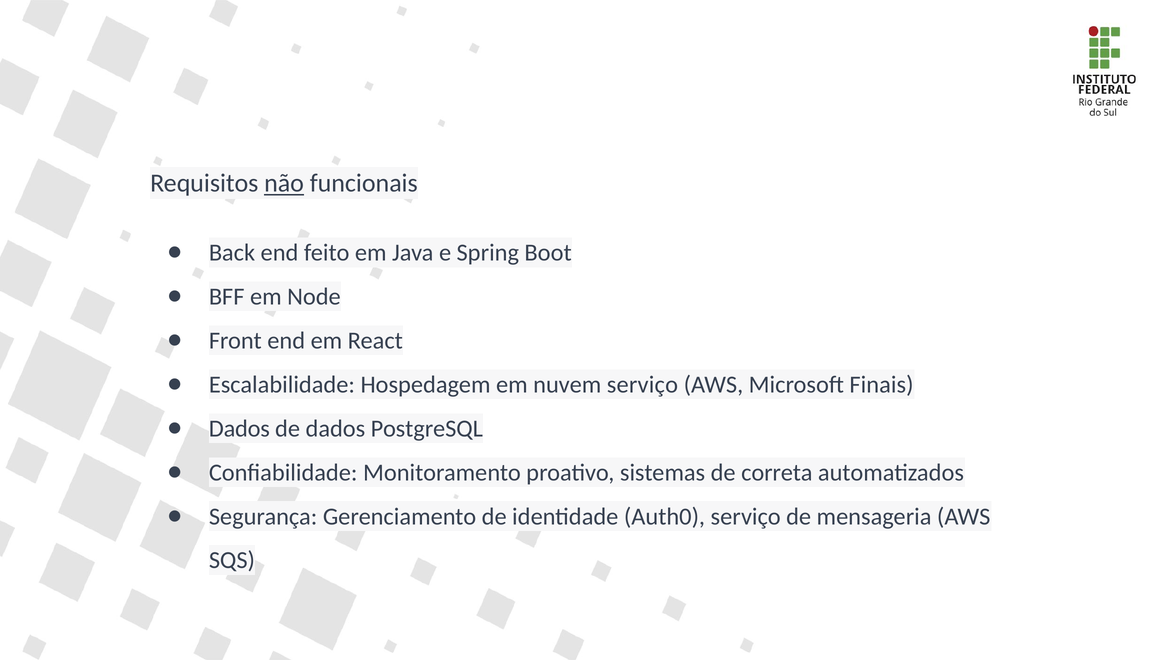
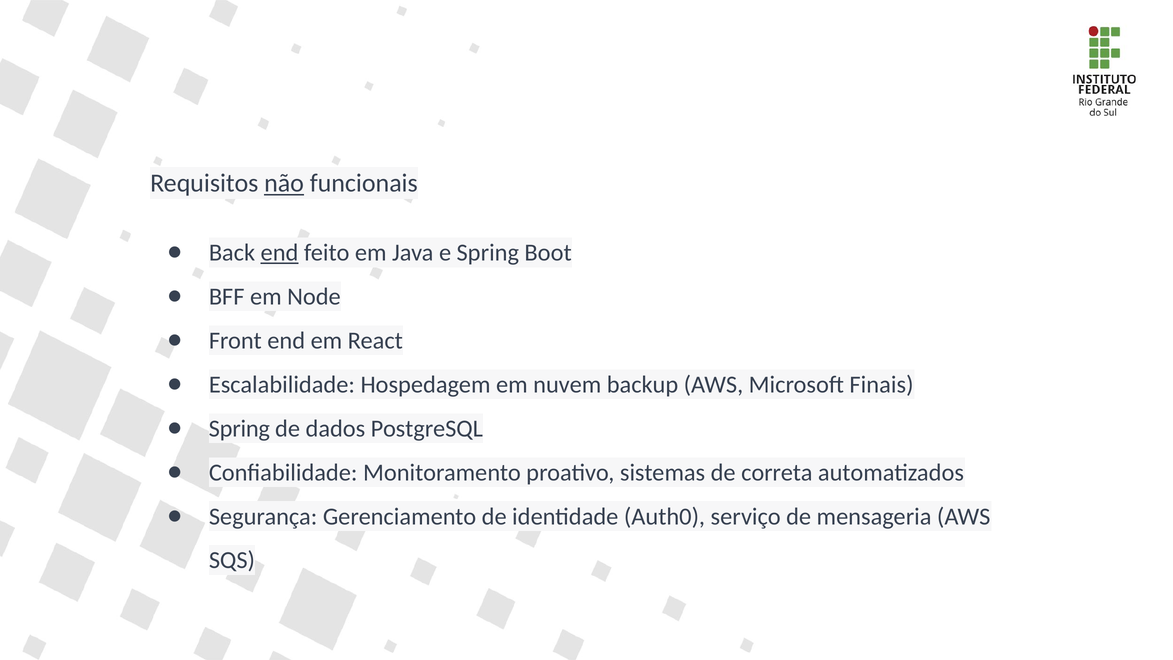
end at (280, 253) underline: none -> present
nuvem serviço: serviço -> backup
Dados at (239, 428): Dados -> Spring
